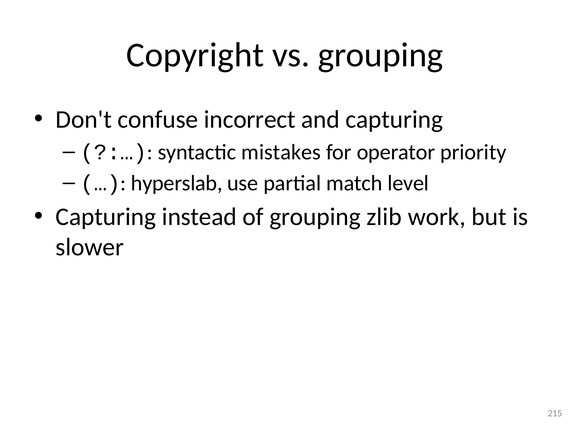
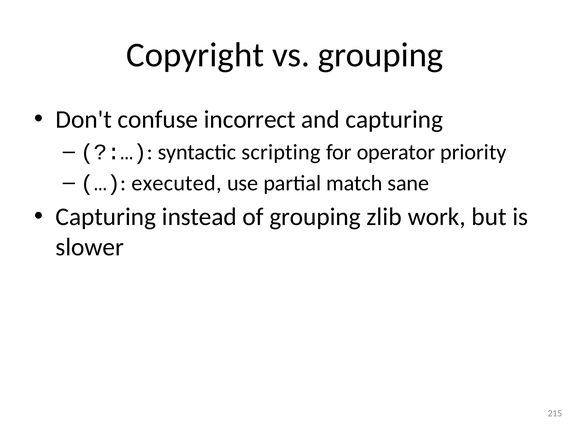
mistakes: mistakes -> scripting
hyperslab: hyperslab -> executed
level: level -> sane
